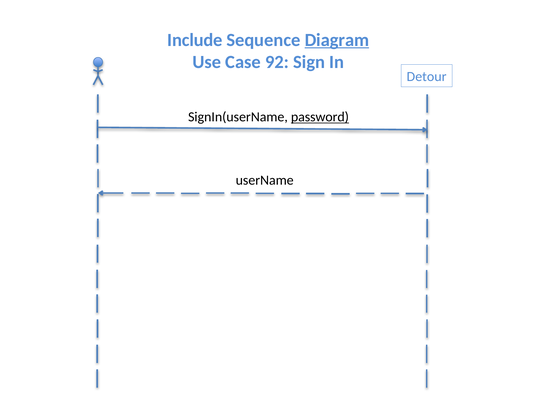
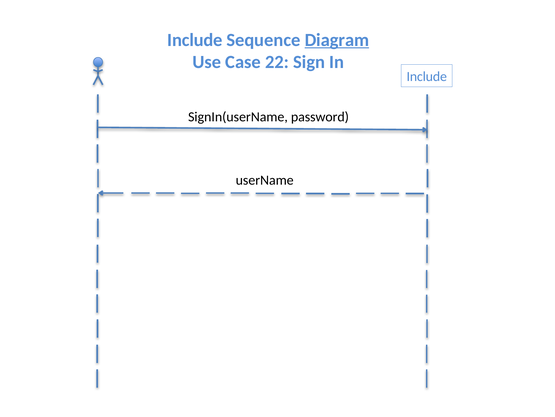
92: 92 -> 22
Detour at (427, 77): Detour -> Include
password underline: present -> none
